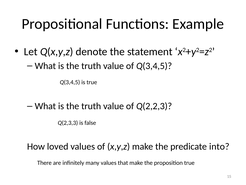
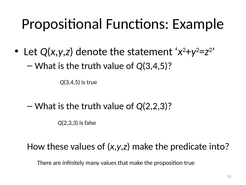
loved: loved -> these
